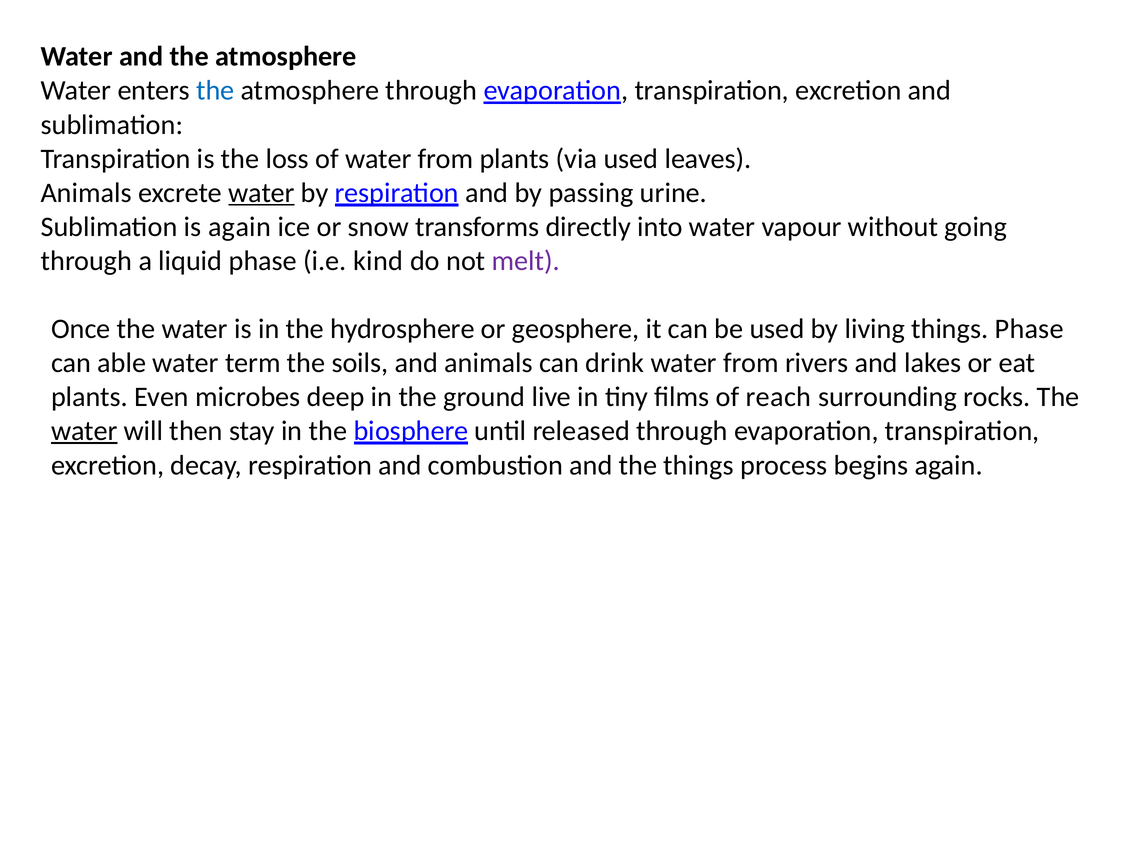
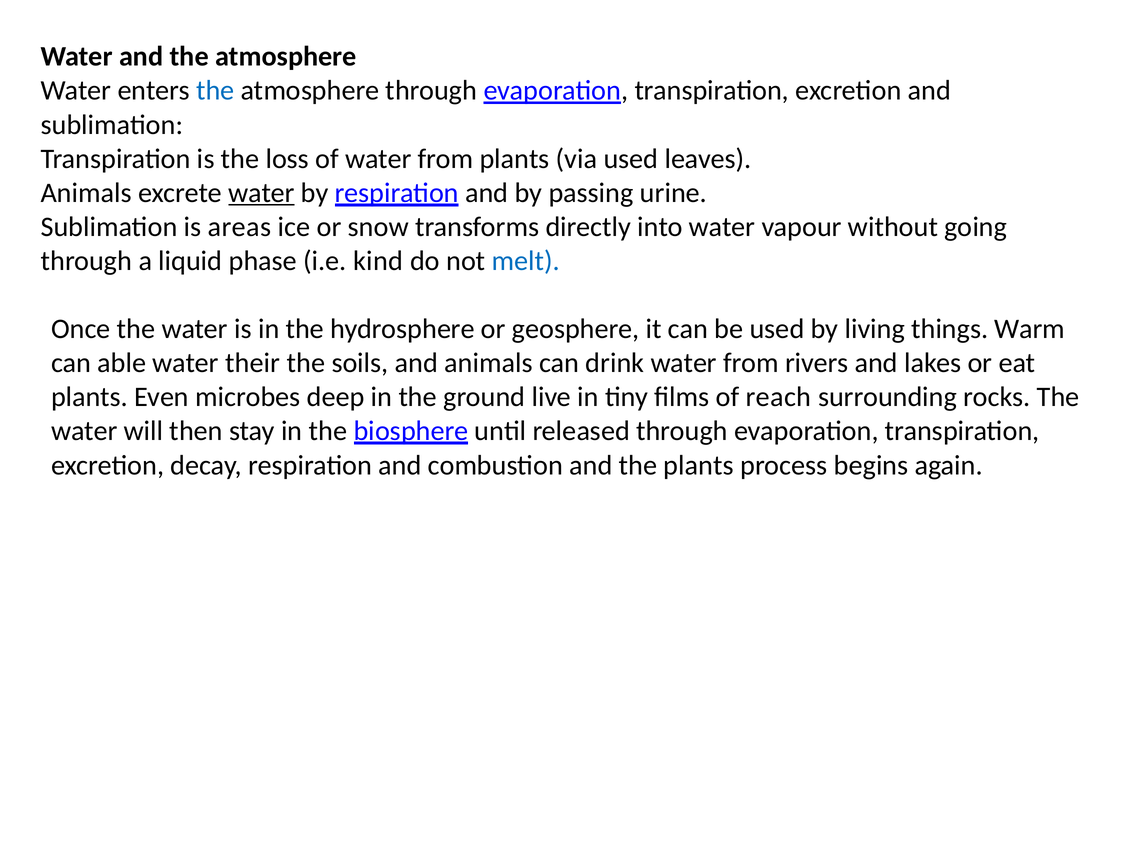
is again: again -> areas
melt colour: purple -> blue
things Phase: Phase -> Warm
term: term -> their
water at (84, 431) underline: present -> none
the things: things -> plants
